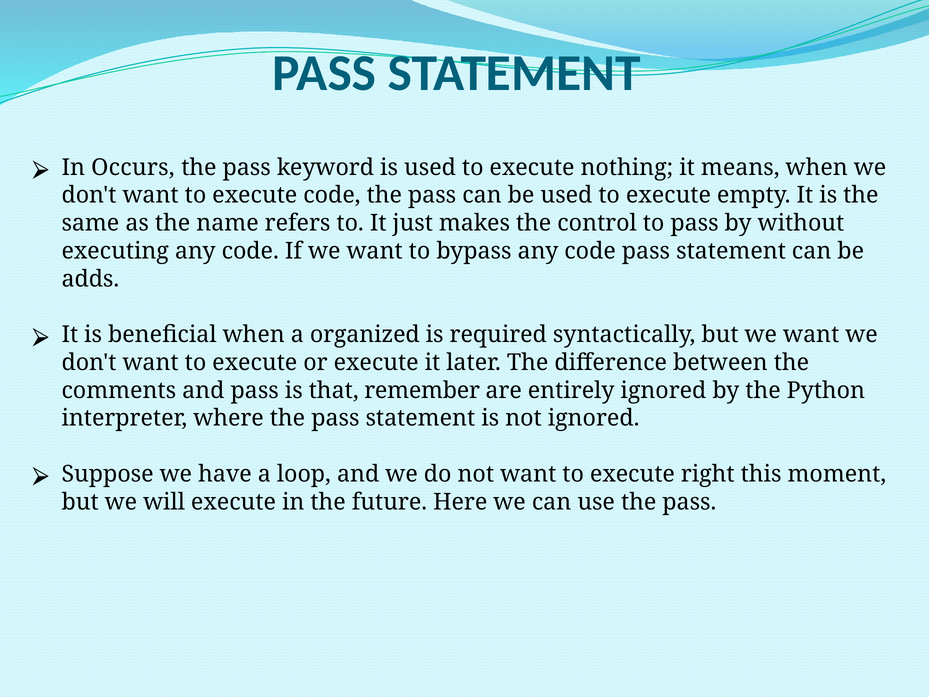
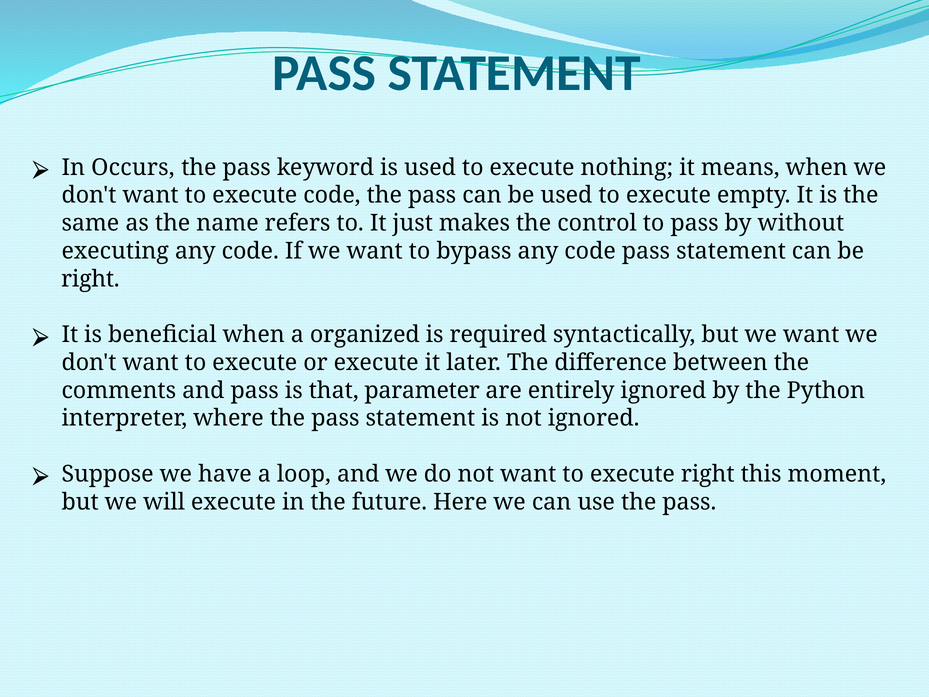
adds at (90, 279): adds -> right
remember: remember -> parameter
